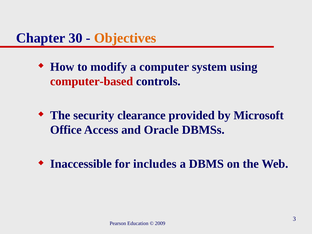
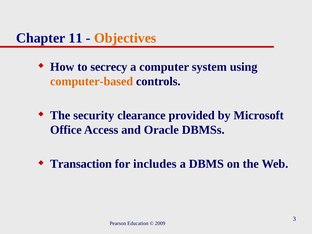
30: 30 -> 11
modify: modify -> secrecy
computer-based colour: red -> orange
Inaccessible: Inaccessible -> Transaction
